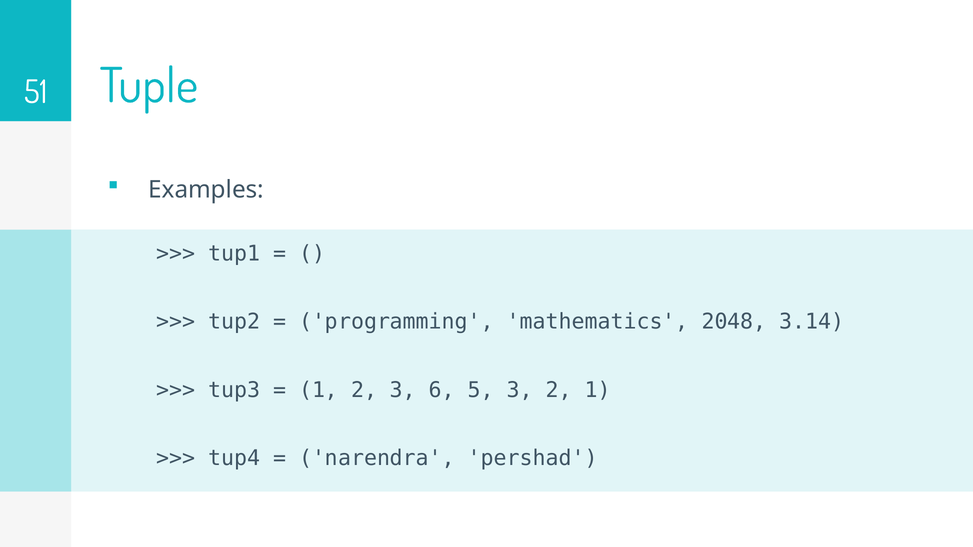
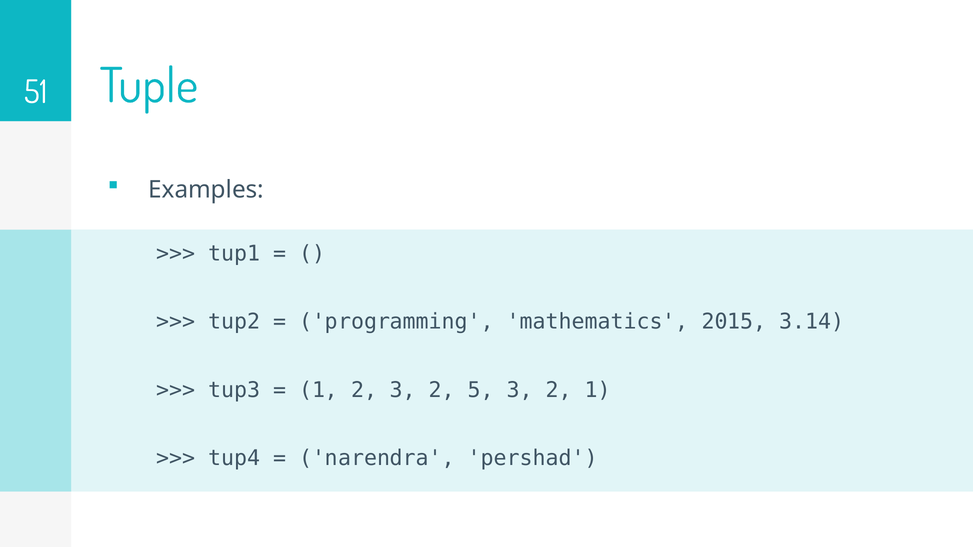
2048: 2048 -> 2015
2 3 6: 6 -> 2
